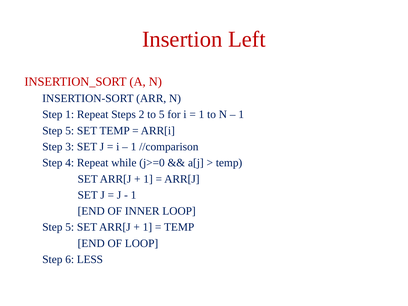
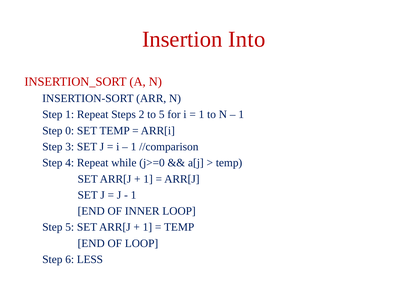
Left: Left -> Into
5 at (70, 131): 5 -> 0
